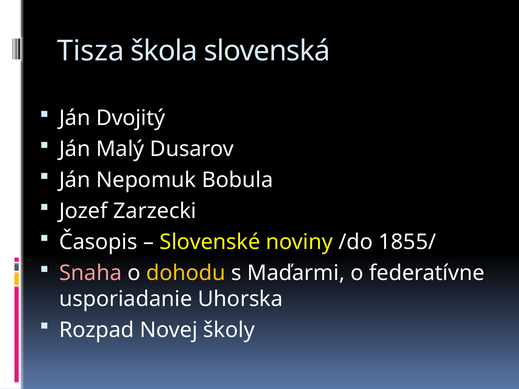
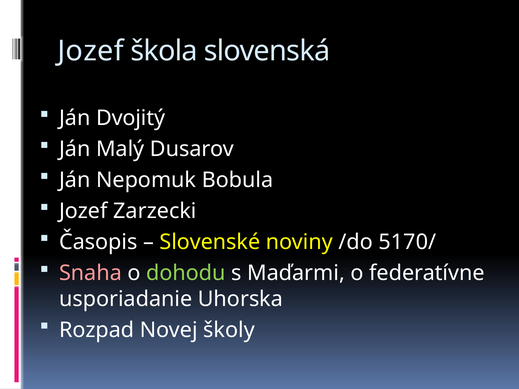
Tisza at (91, 51): Tisza -> Jozef
1855/: 1855/ -> 5170/
dohodu colour: yellow -> light green
